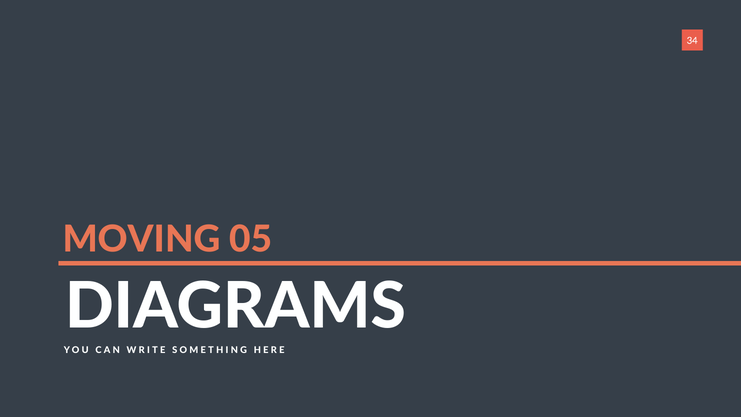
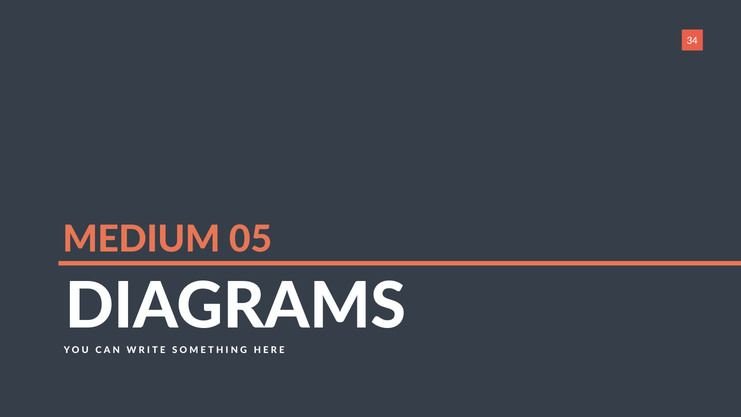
MOVING: MOVING -> MEDIUM
